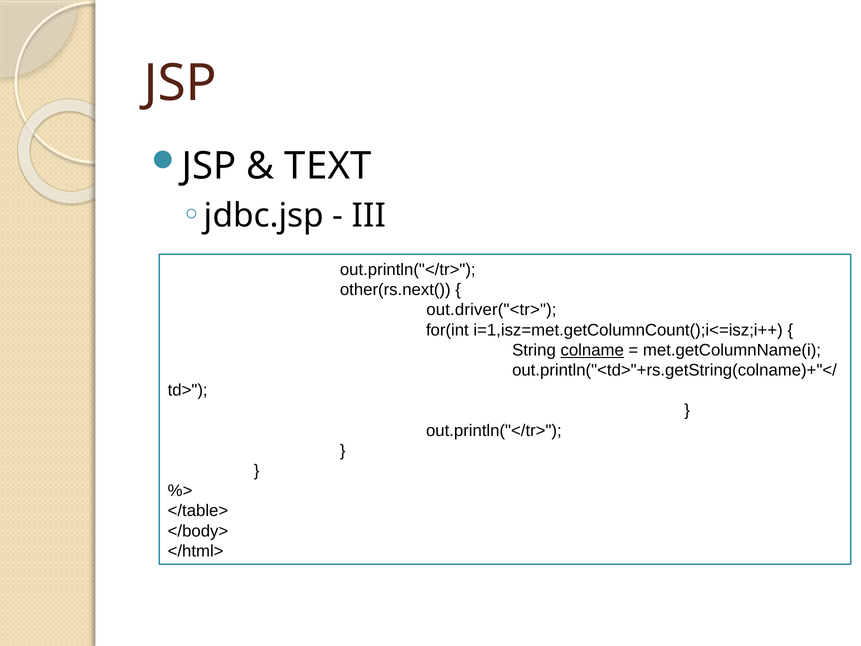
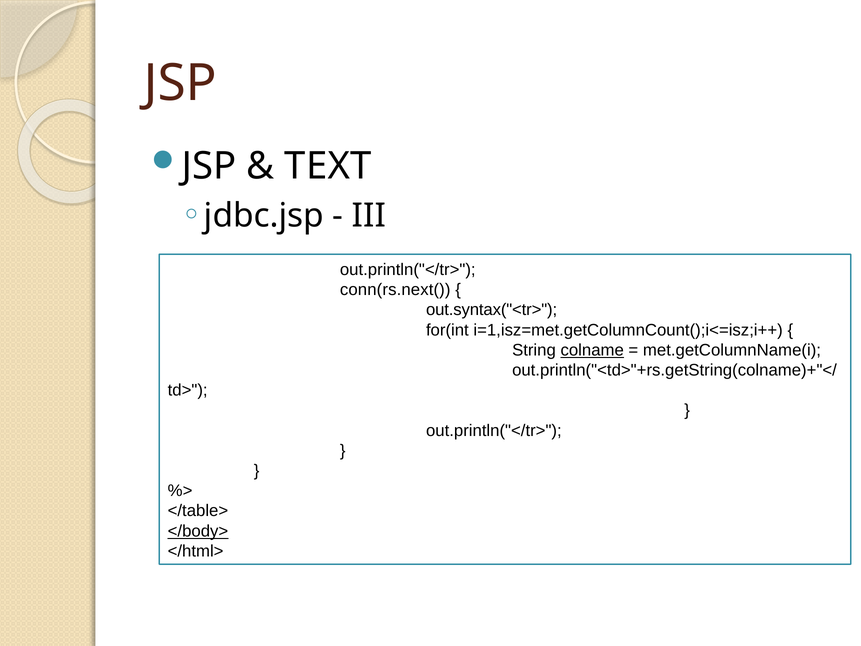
other(rs.next(: other(rs.next( -> conn(rs.next(
out.driver("<tr>: out.driver("<tr> -> out.syntax("<tr>
</body> underline: none -> present
